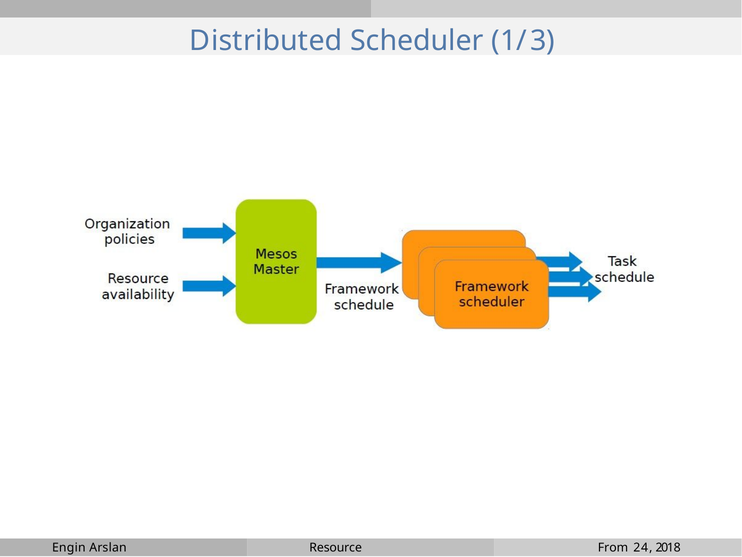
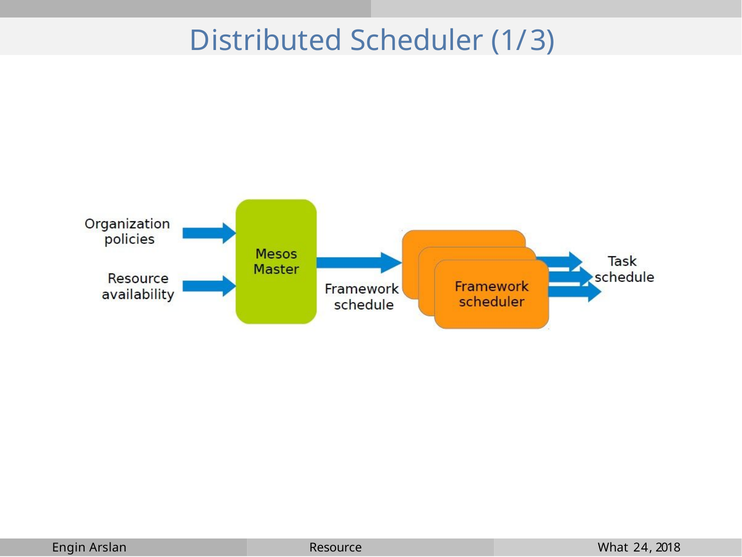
From: From -> What
